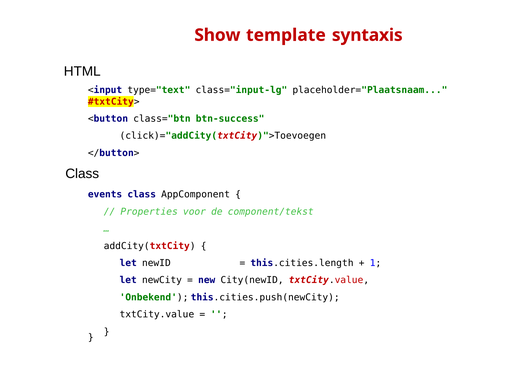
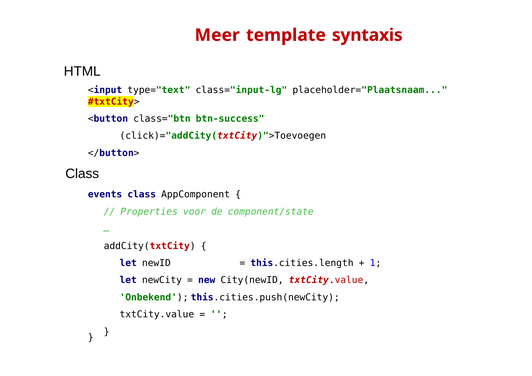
Show: Show -> Meer
component/tekst: component/tekst -> component/state
